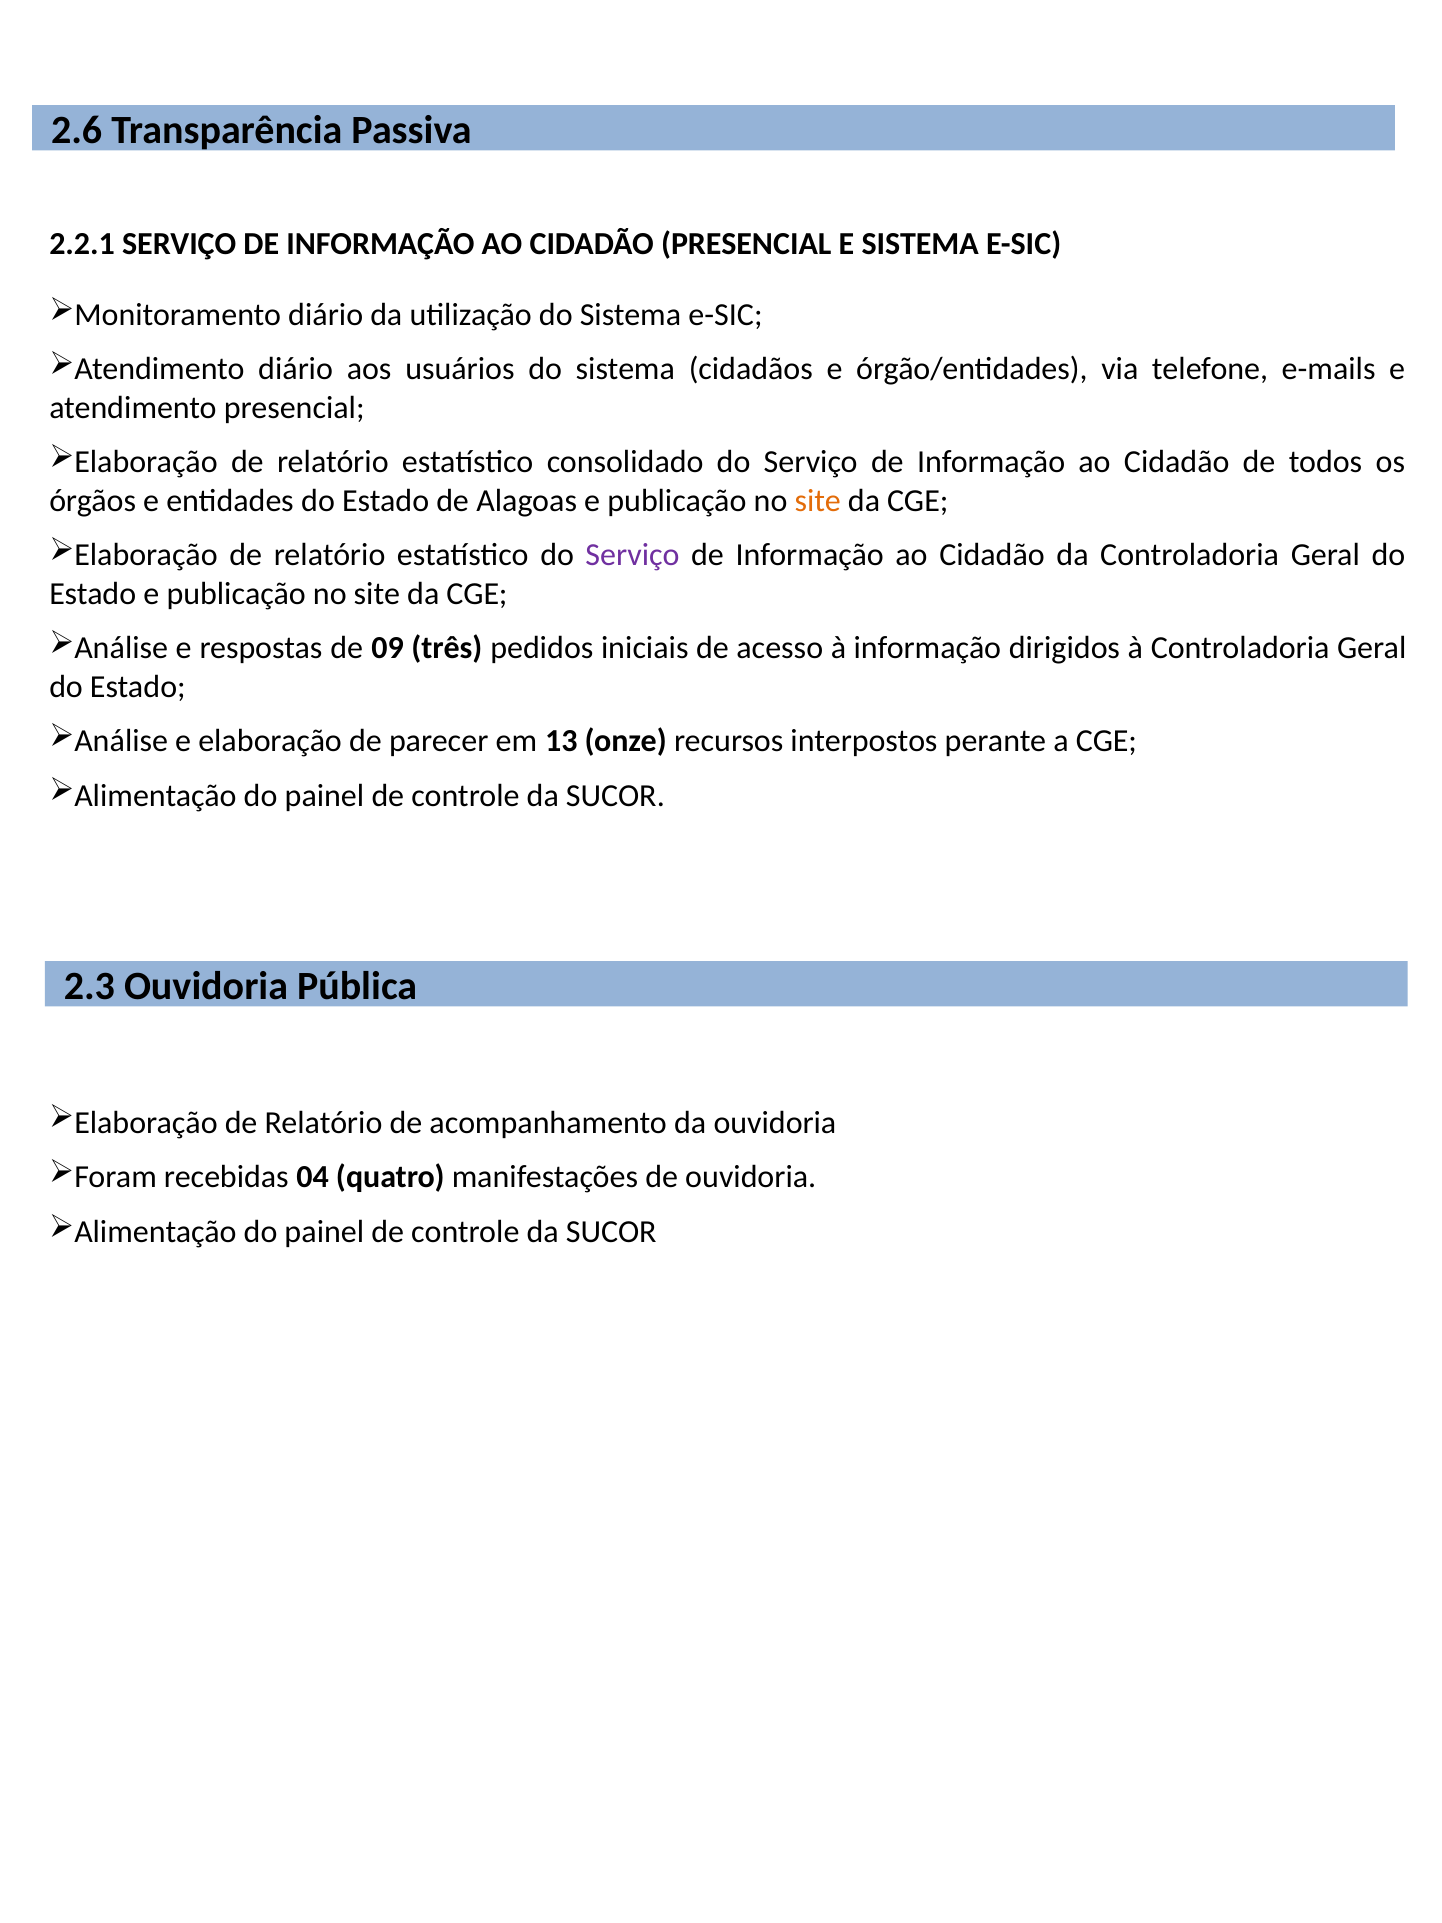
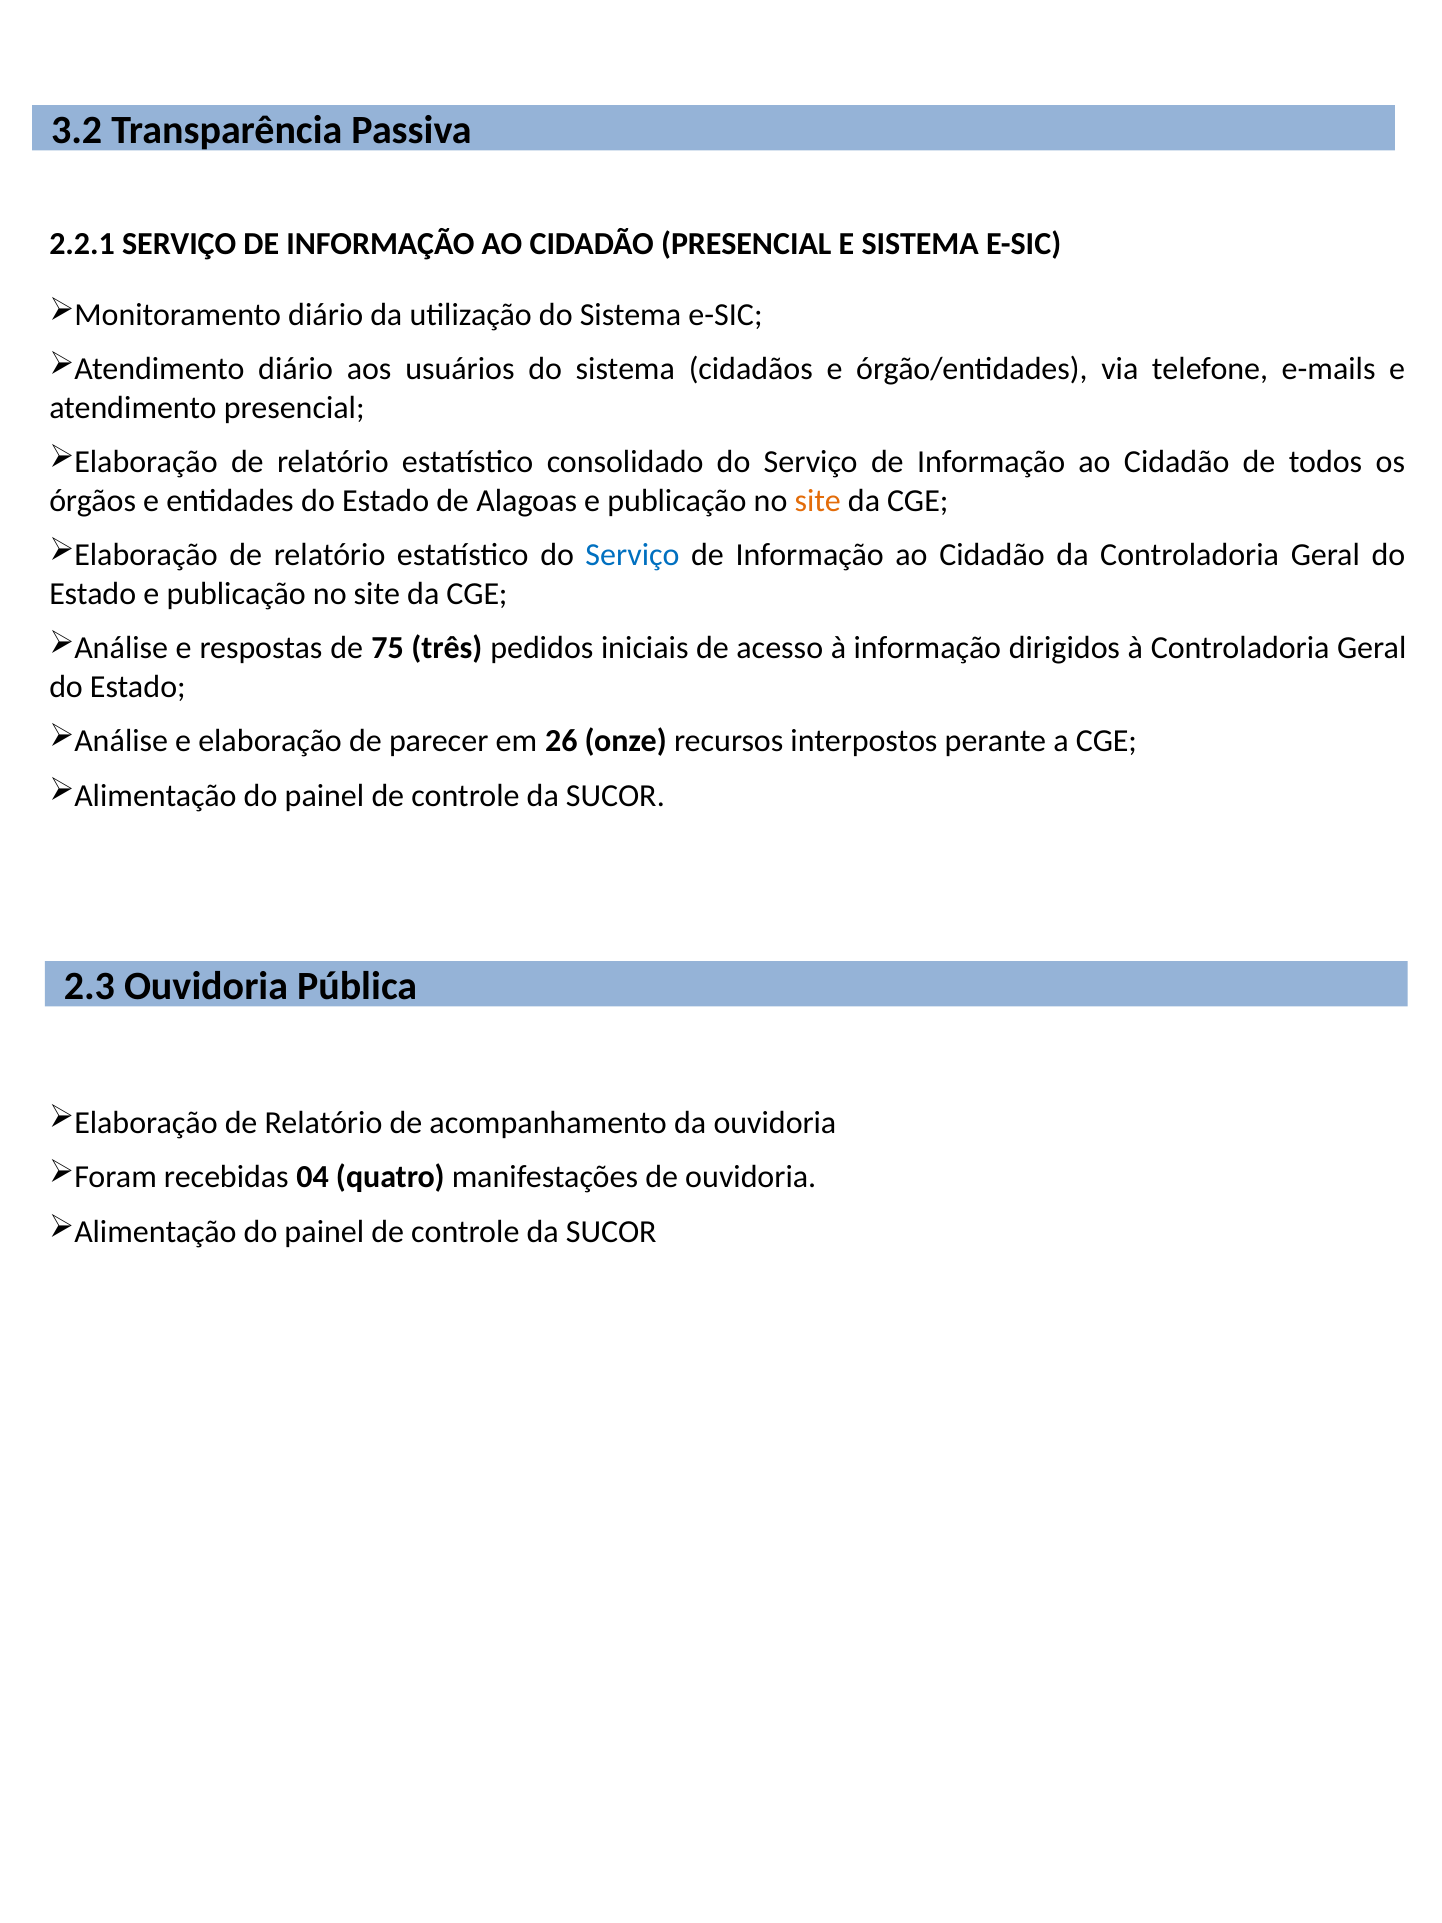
2.6: 2.6 -> 3.2
Serviço at (632, 555) colour: purple -> blue
09: 09 -> 75
13: 13 -> 26
